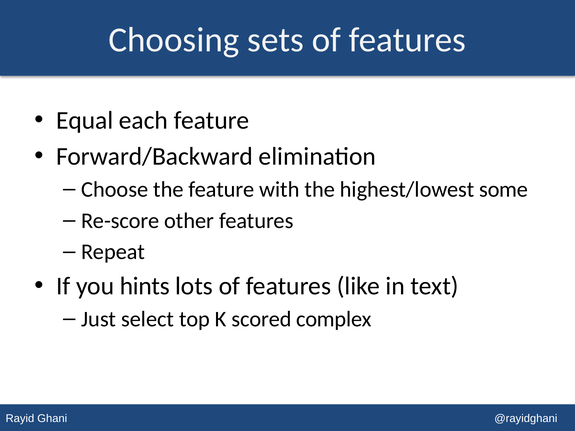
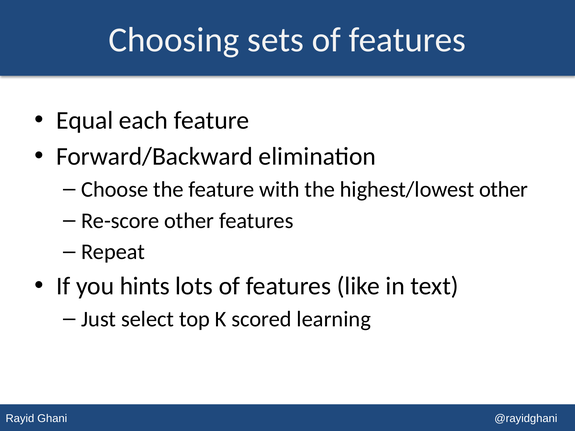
highest/lowest some: some -> other
complex: complex -> learning
